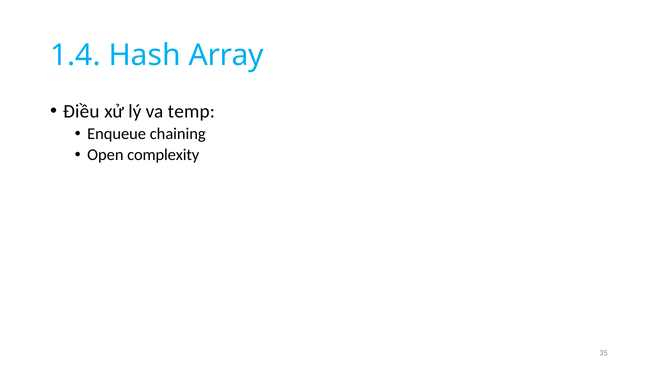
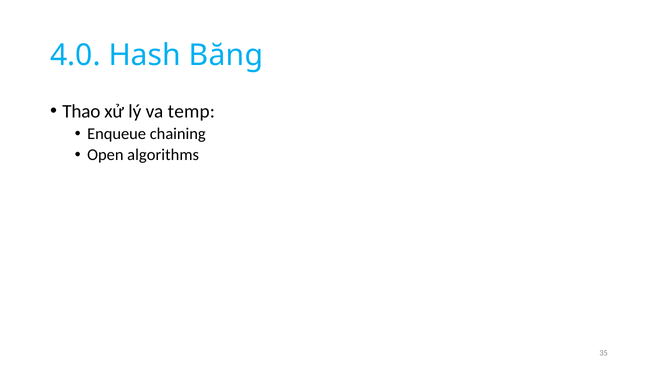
1.4: 1.4 -> 4.0
Array: Array -> Băng
Điều: Điều -> Thao
complexity: complexity -> algorithms
